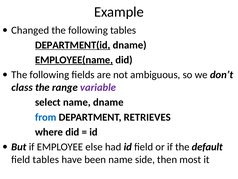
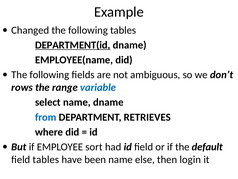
EMPLOYEE(name underline: present -> none
class: class -> rows
variable colour: purple -> blue
else: else -> sort
side: side -> else
most: most -> login
